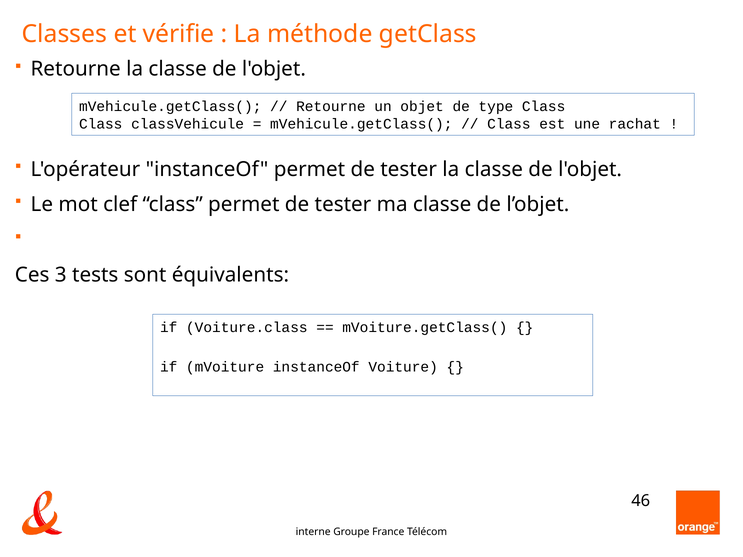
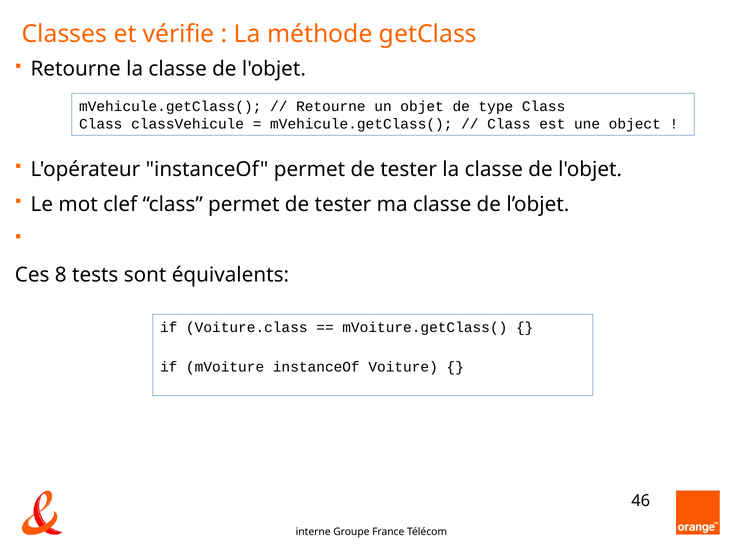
rachat: rachat -> object
3: 3 -> 8
